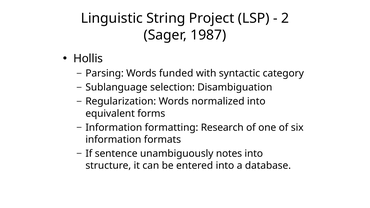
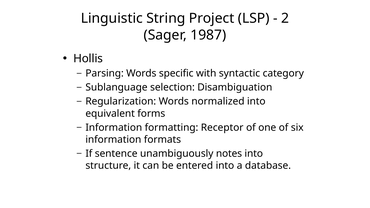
funded: funded -> specific
Research: Research -> Receptor
